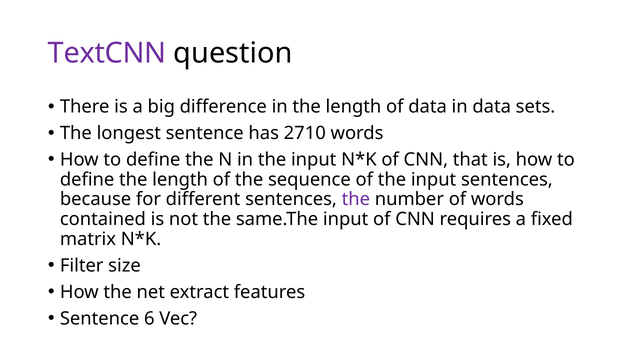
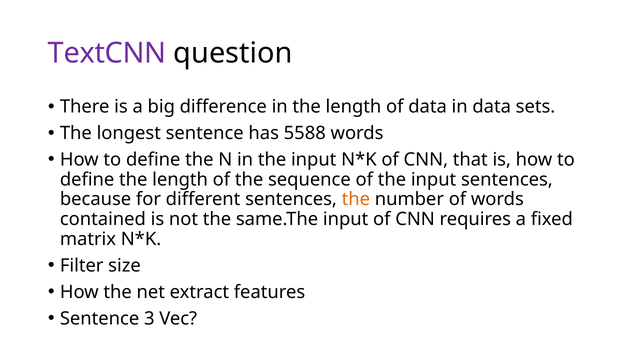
2710: 2710 -> 5588
the at (356, 199) colour: purple -> orange
6: 6 -> 3
